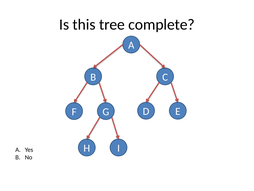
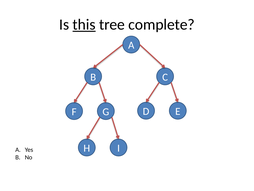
this underline: none -> present
